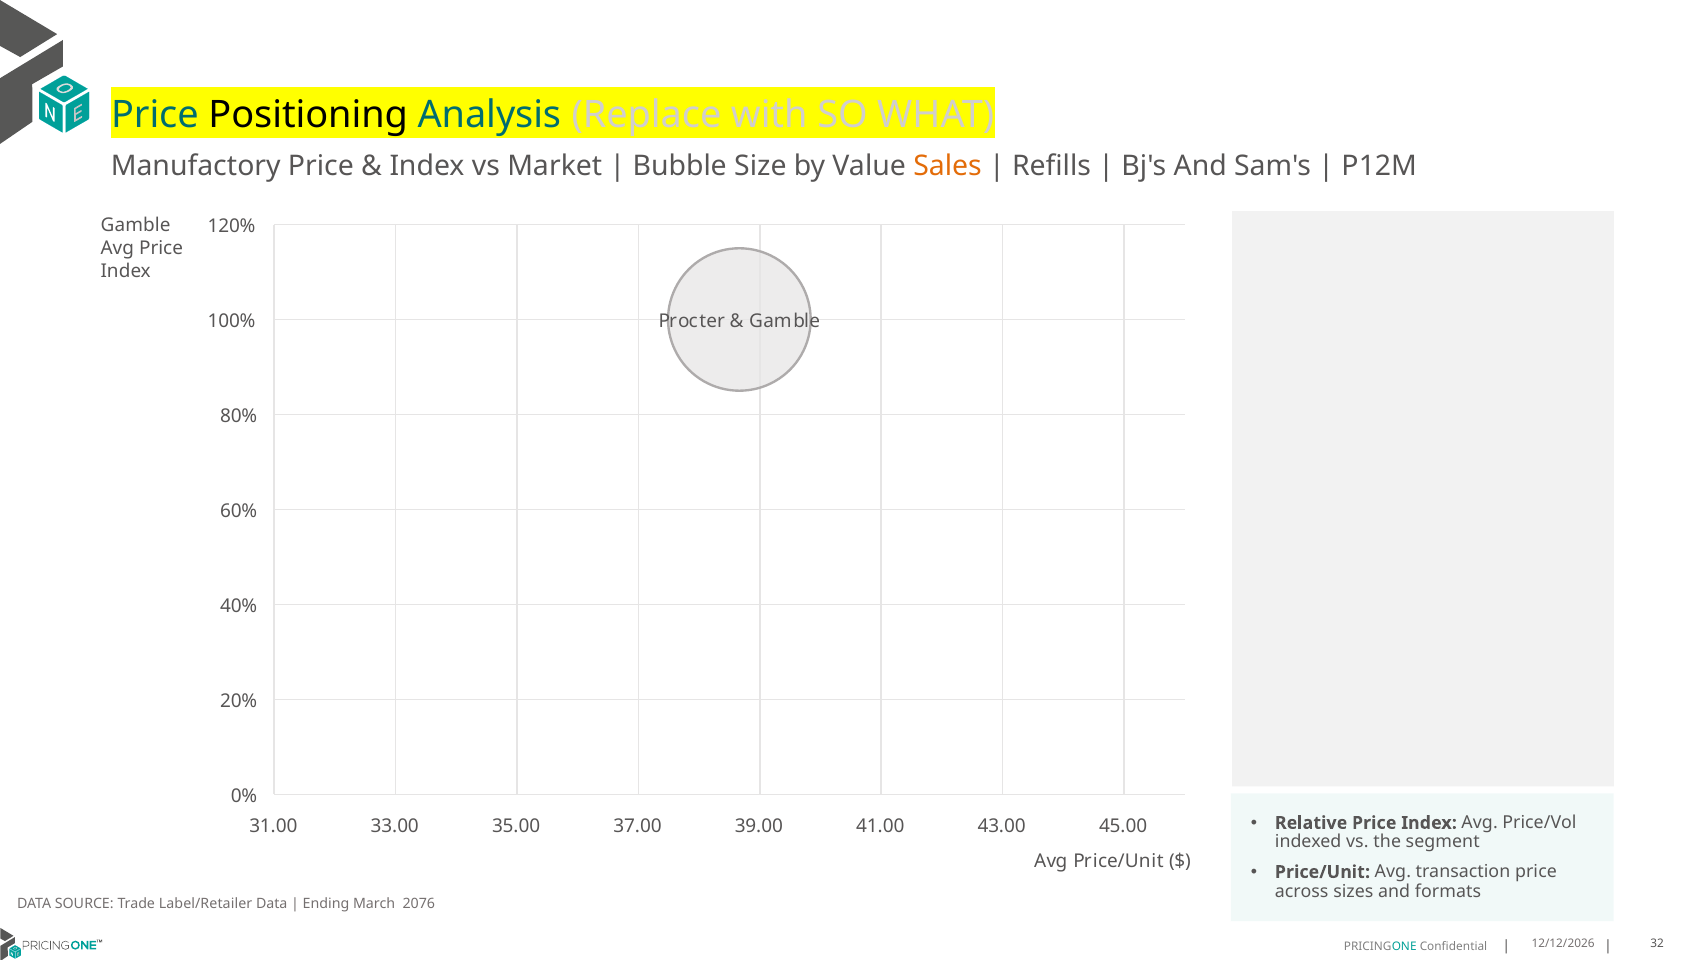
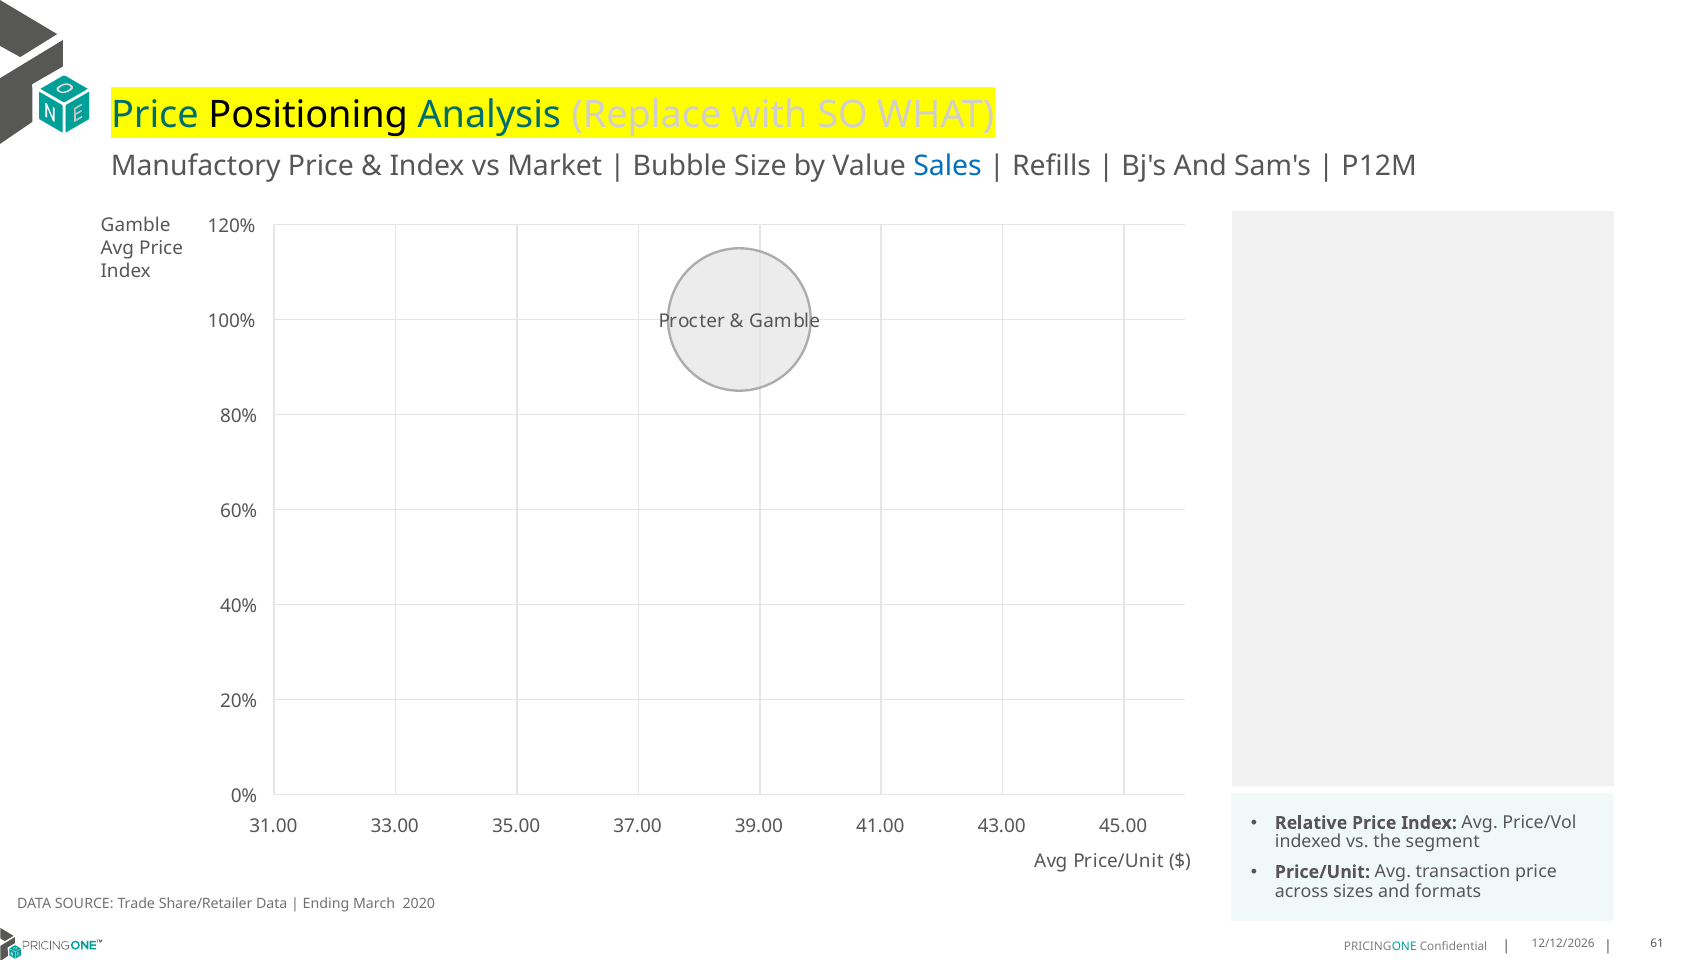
Sales colour: orange -> blue
Label/Retailer: Label/Retailer -> Share/Retailer
2076: 2076 -> 2020
32: 32 -> 61
